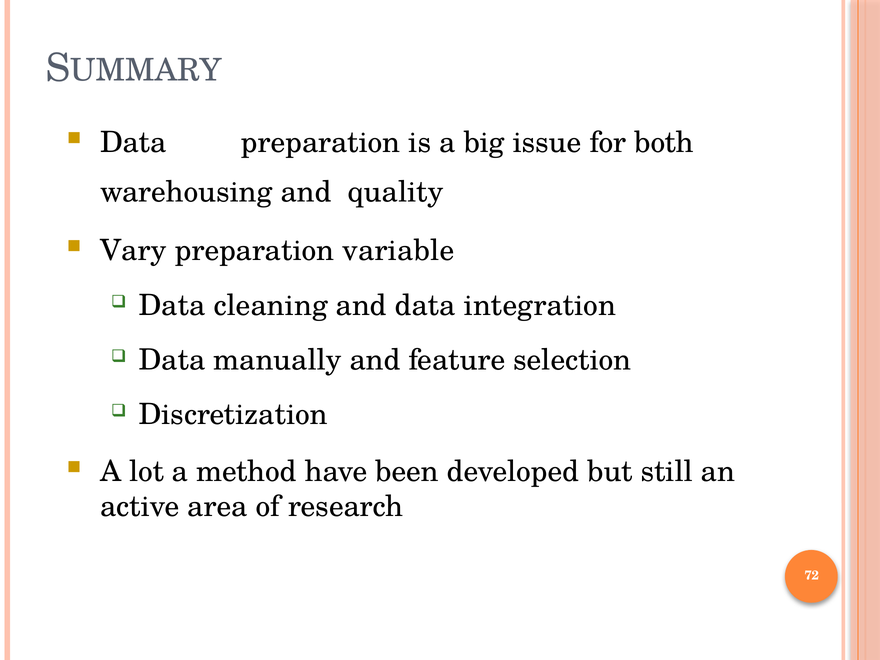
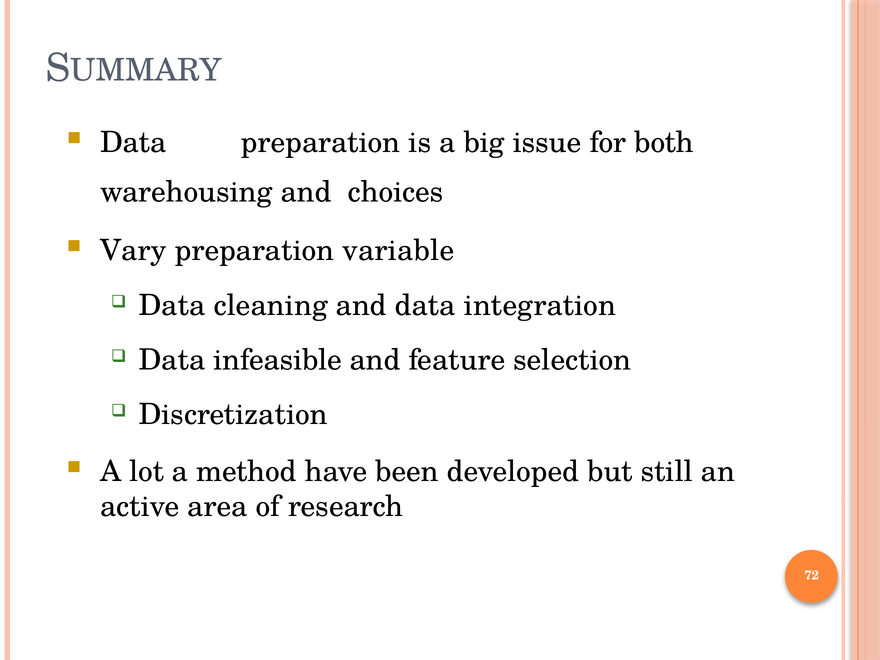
quality: quality -> choices
manually: manually -> infeasible
